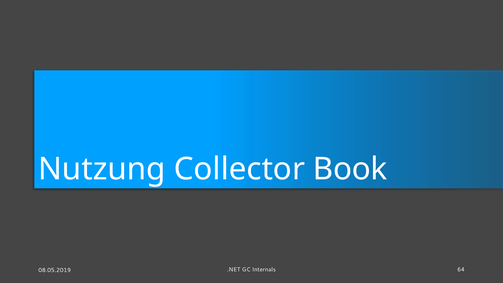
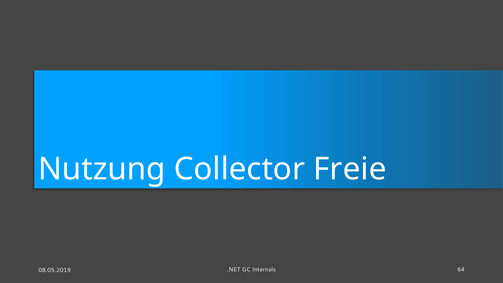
Book: Book -> Freie
